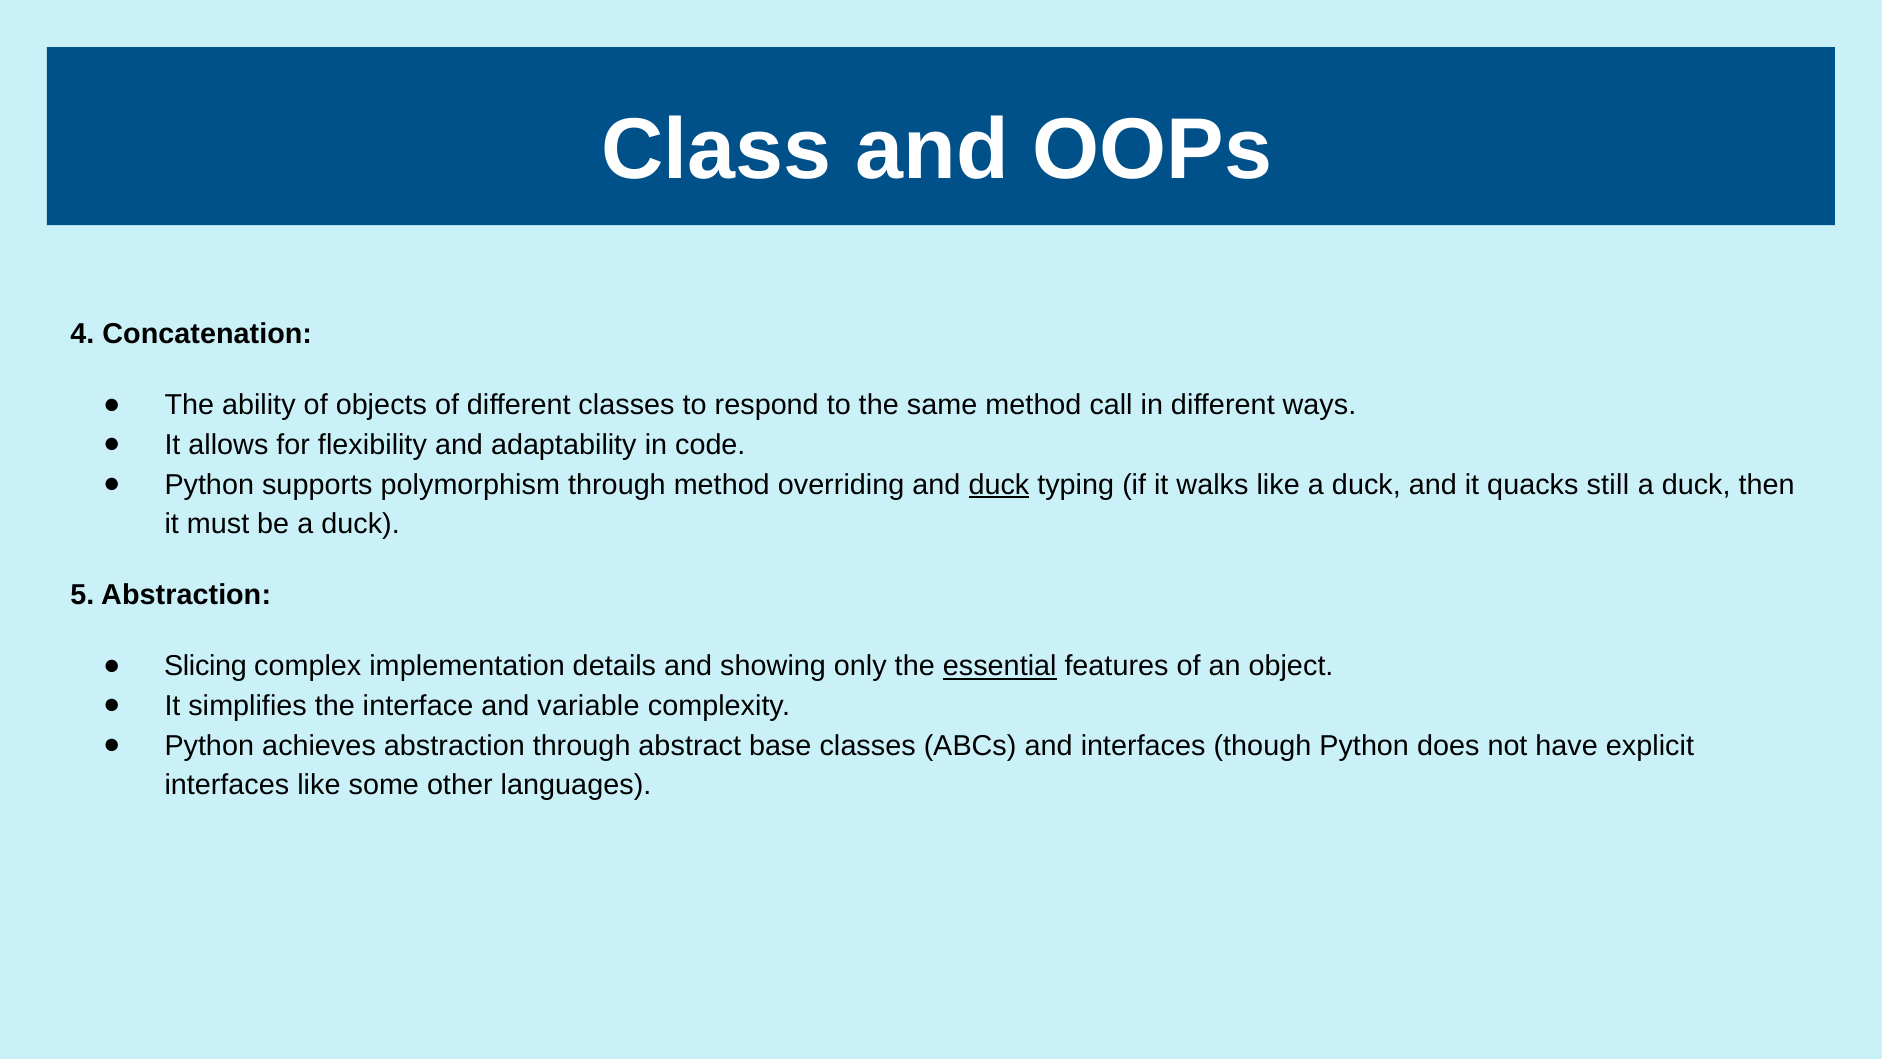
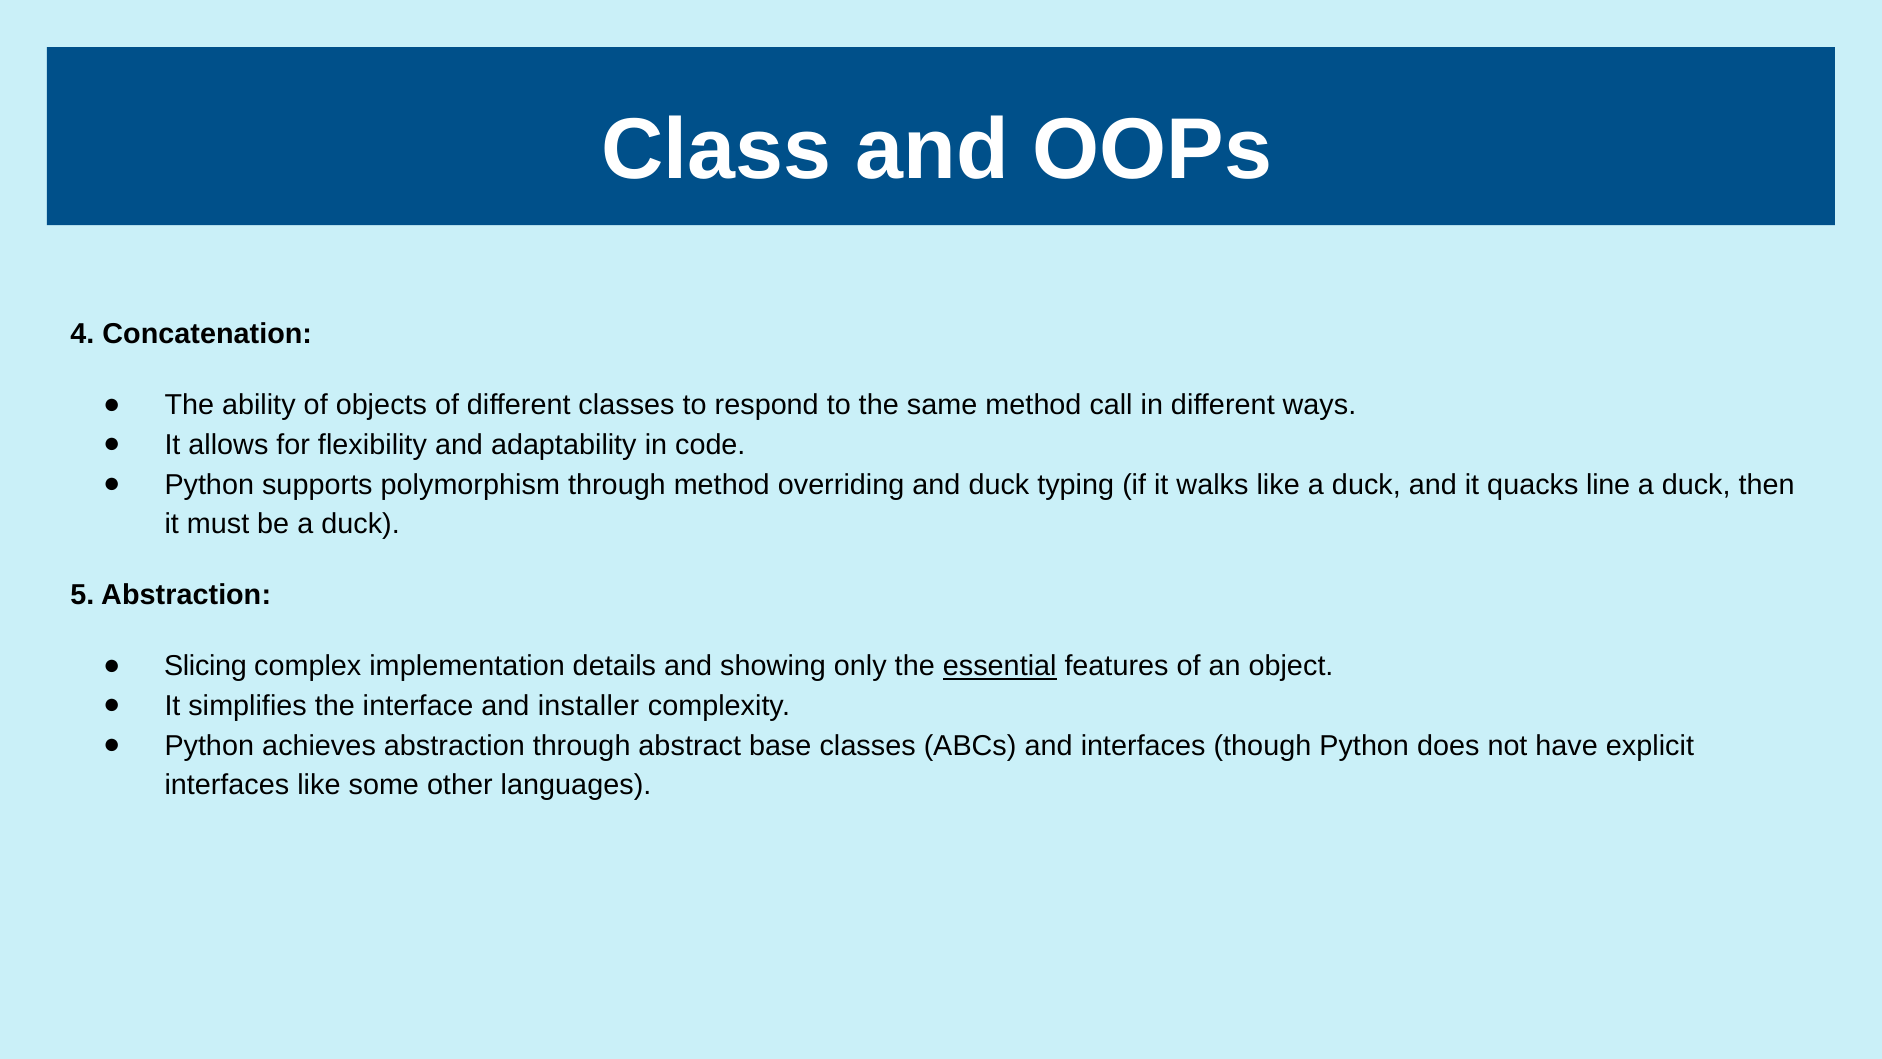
duck at (999, 485) underline: present -> none
still: still -> line
variable: variable -> installer
